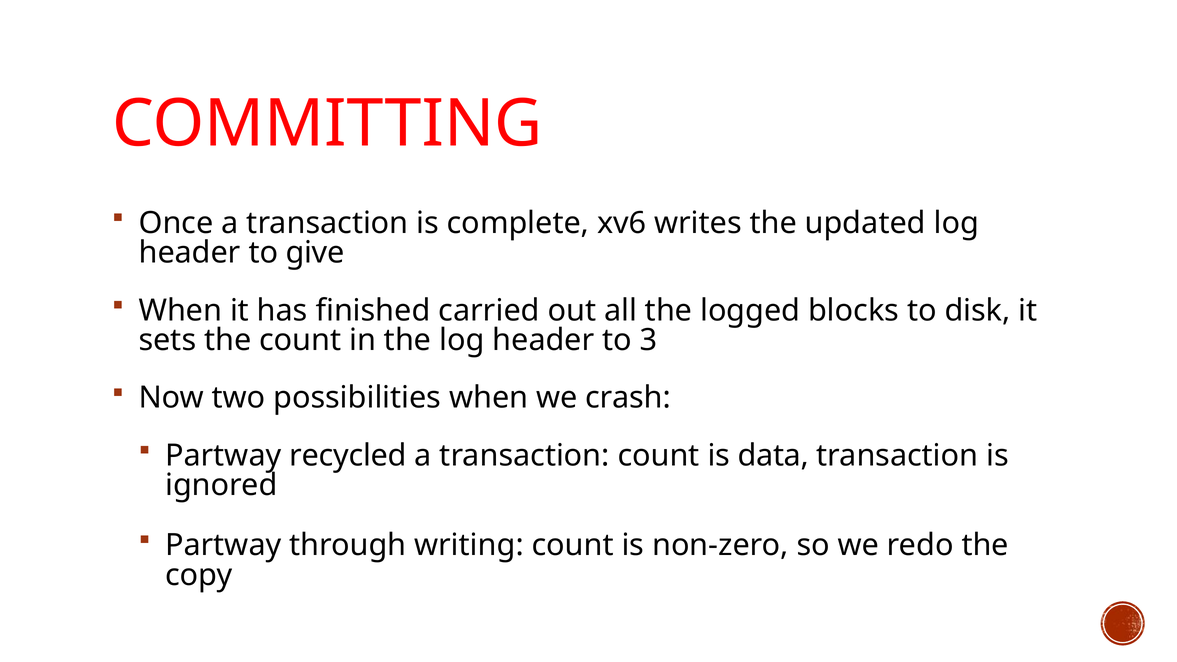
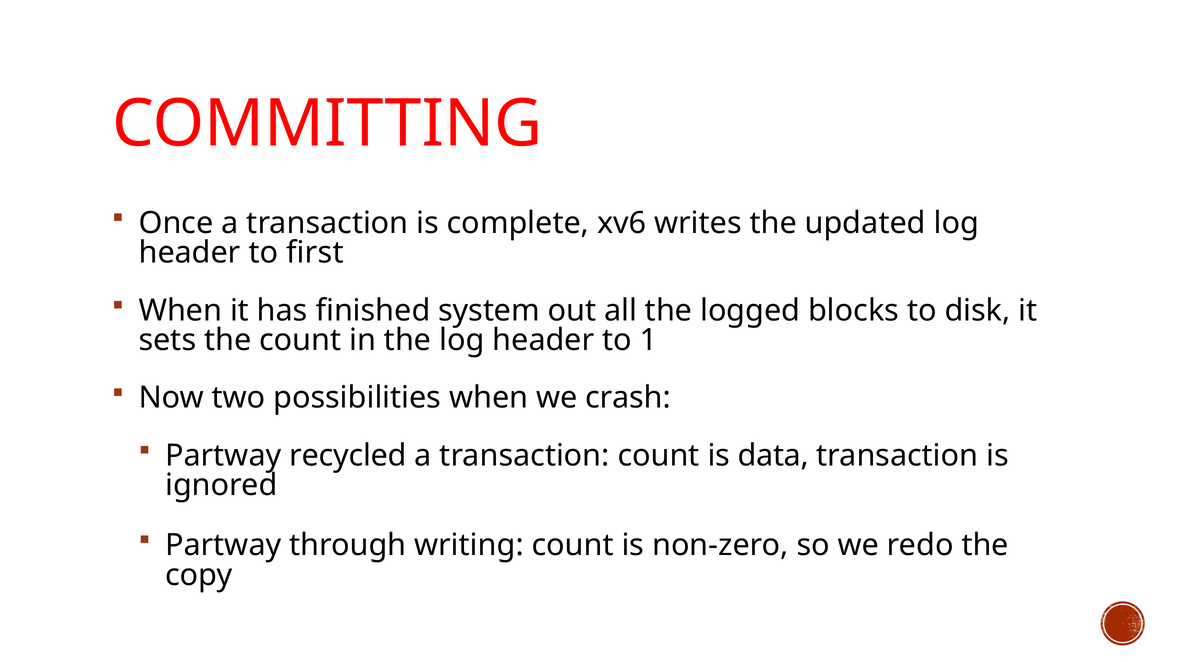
give: give -> first
carried: carried -> system
3: 3 -> 1
